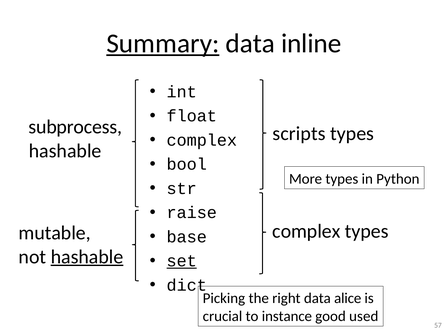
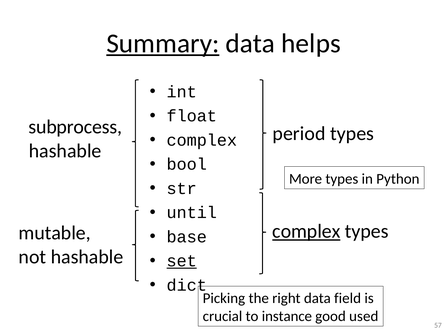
inline: inline -> helps
scripts: scripts -> period
raise: raise -> until
complex at (306, 231) underline: none -> present
hashable at (87, 257) underline: present -> none
alice: alice -> field
